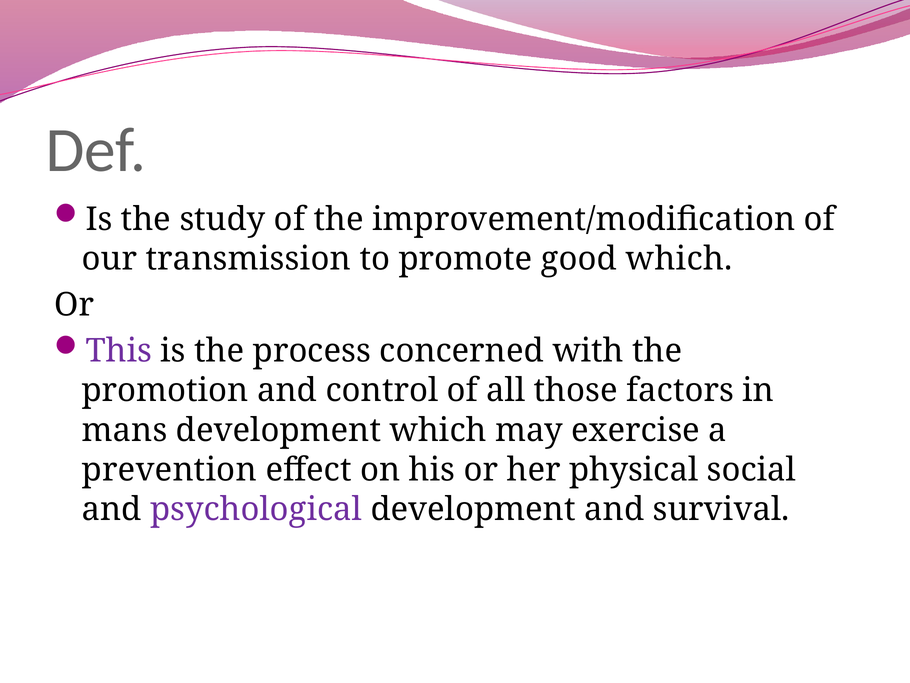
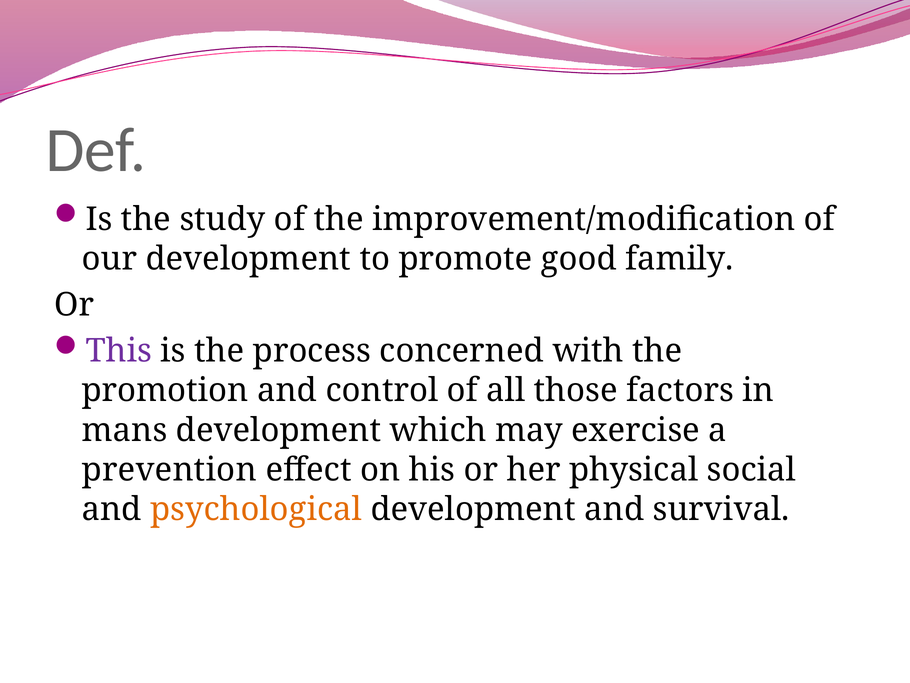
our transmission: transmission -> development
good which: which -> family
psychological colour: purple -> orange
